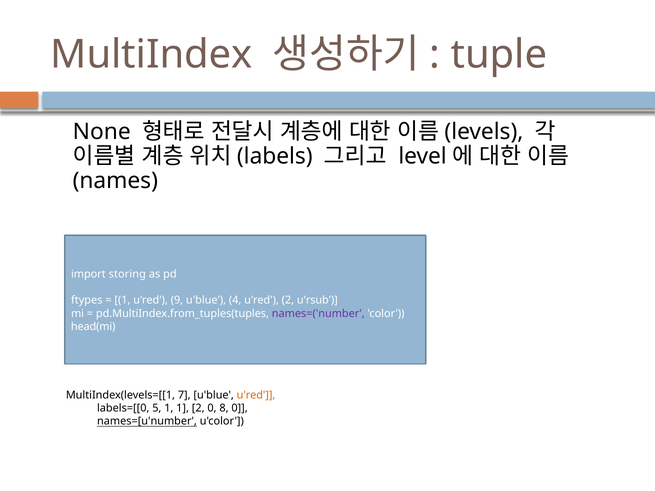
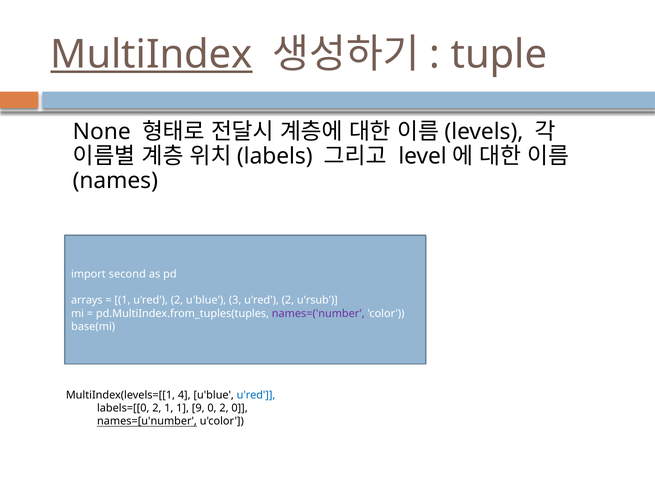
MultiIndex underline: none -> present
storing: storing -> second
ftypes: ftypes -> arrays
1 u'red 9: 9 -> 2
4: 4 -> 3
head(mi: head(mi -> base(mi
7: 7 -> 4
u'red at (256, 395) colour: orange -> blue
labels=[[0 5: 5 -> 2
1 2: 2 -> 9
0 8: 8 -> 2
